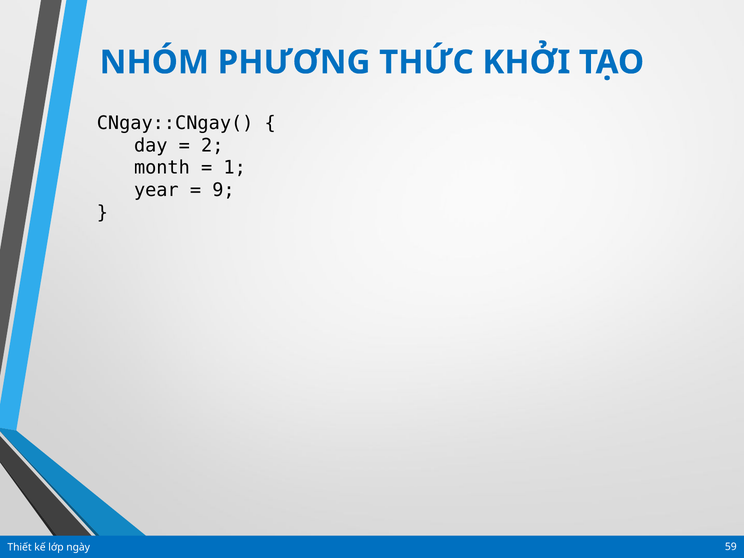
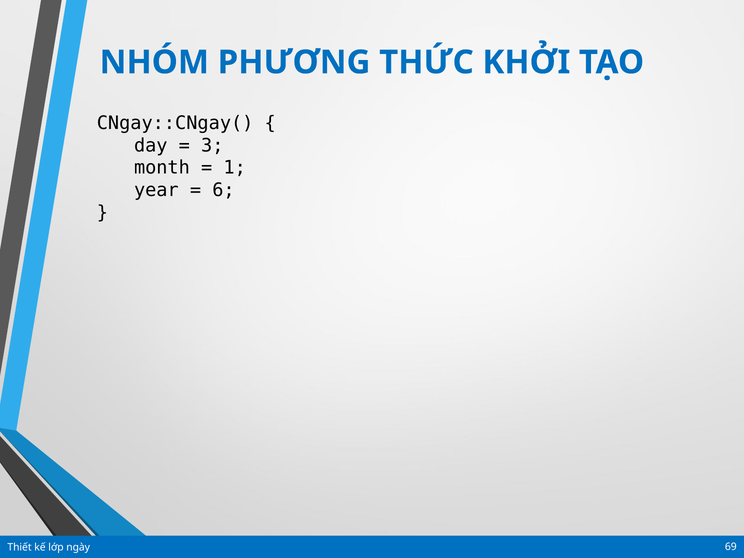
2: 2 -> 3
9: 9 -> 6
59: 59 -> 69
